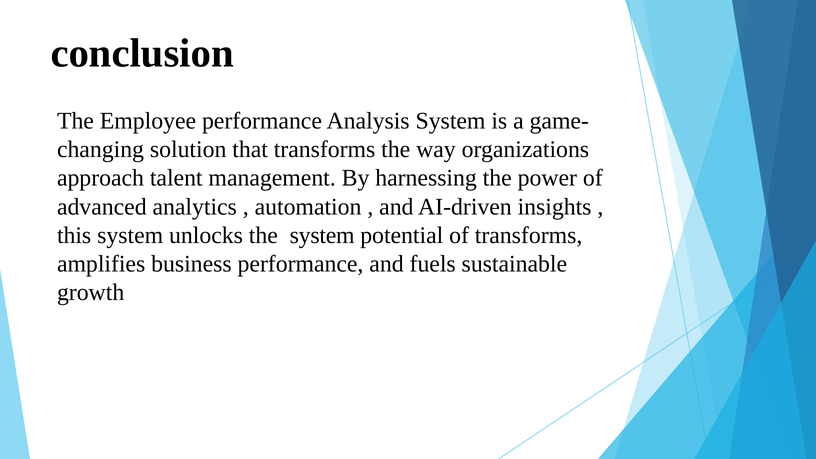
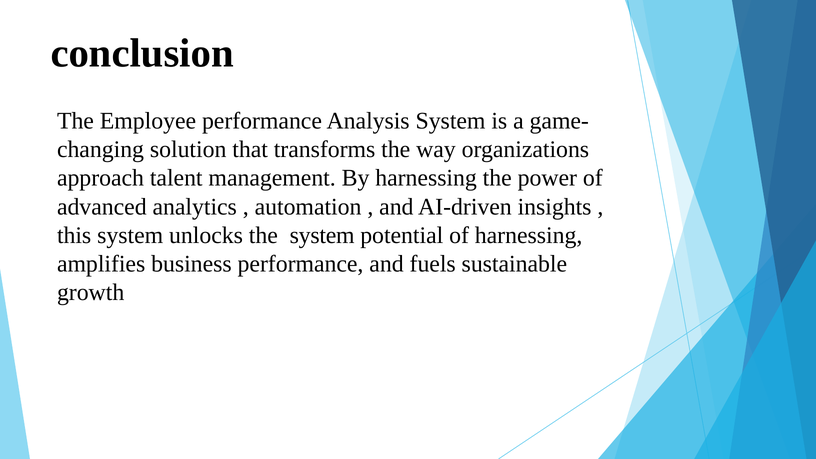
of transforms: transforms -> harnessing
